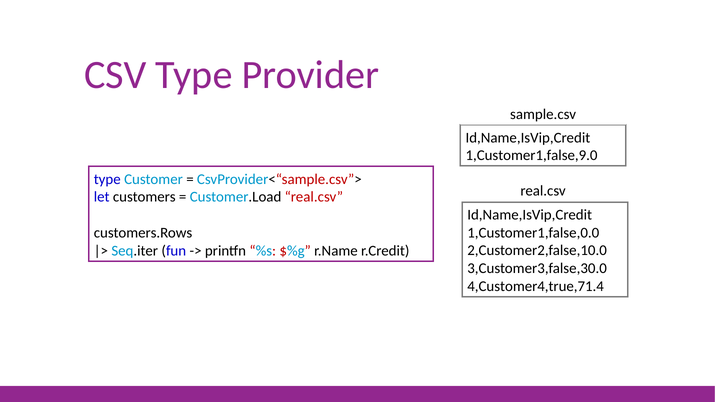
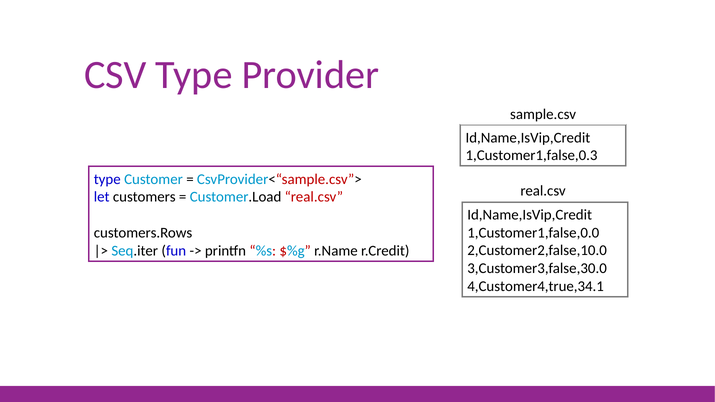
1,Customer1,false,9.0: 1,Customer1,false,9.0 -> 1,Customer1,false,0.3
4,Customer4,true,71.4: 4,Customer4,true,71.4 -> 4,Customer4,true,34.1
